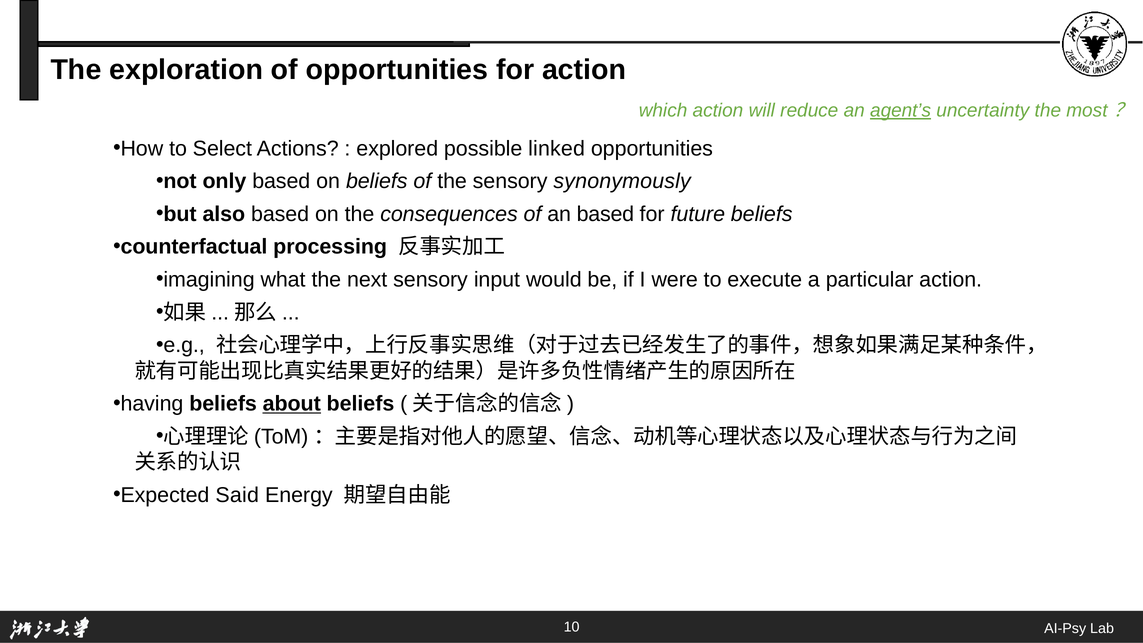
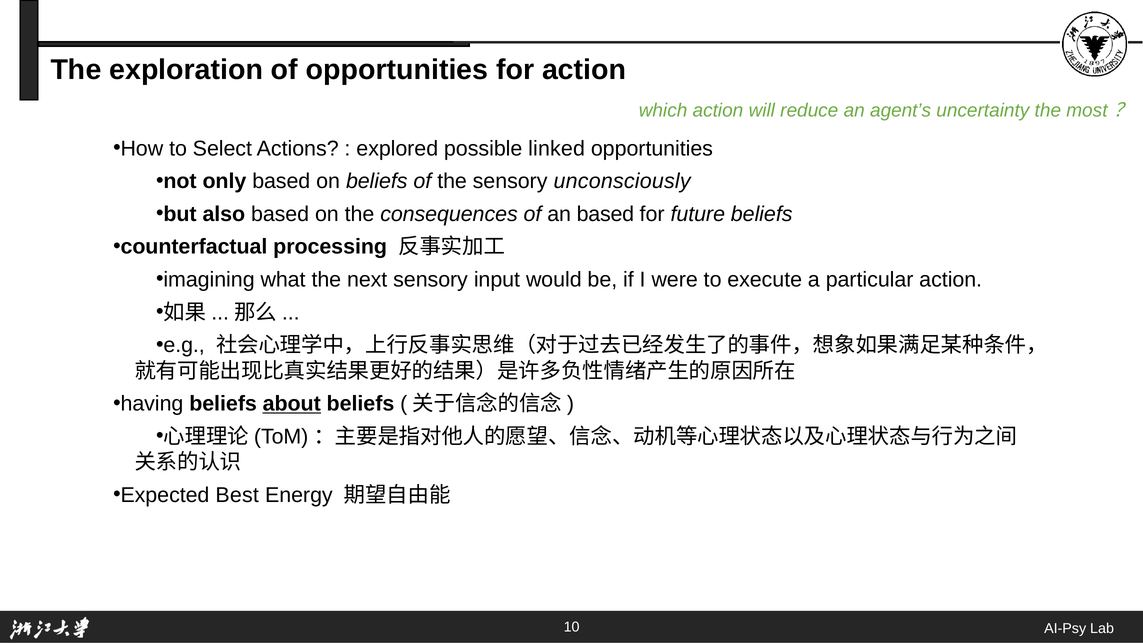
agent’s underline: present -> none
synonymously: synonymously -> unconsciously
Said: Said -> Best
